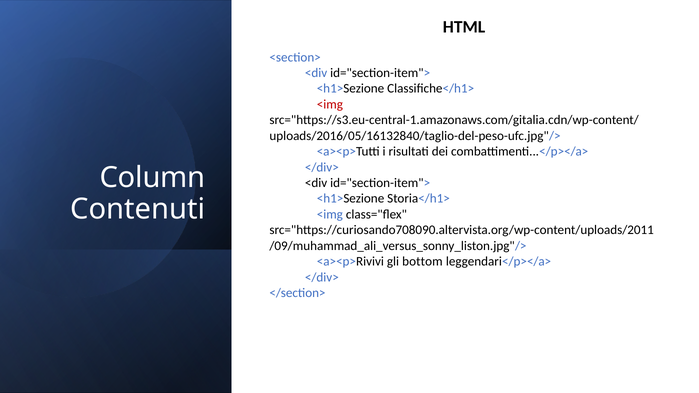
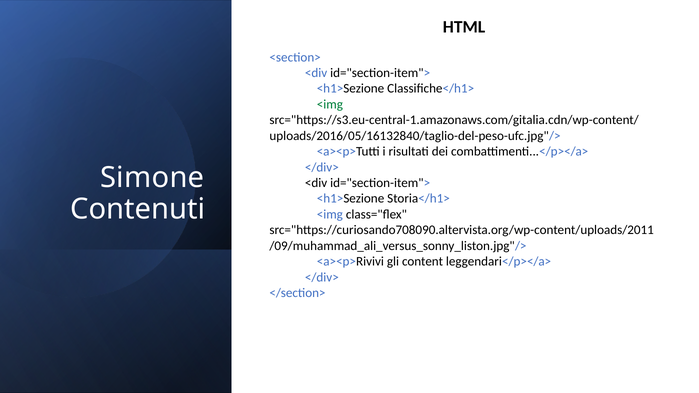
<img at (330, 104) colour: red -> green
Column: Column -> Simone
bottom: bottom -> content
